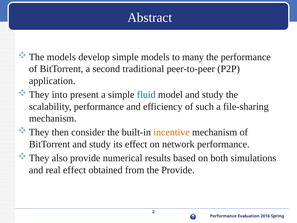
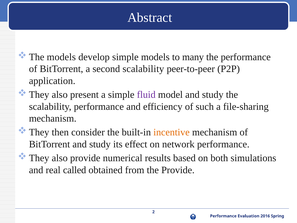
second traditional: traditional -> scalability
into at (60, 95): into -> also
fluid colour: blue -> purple
real effect: effect -> called
